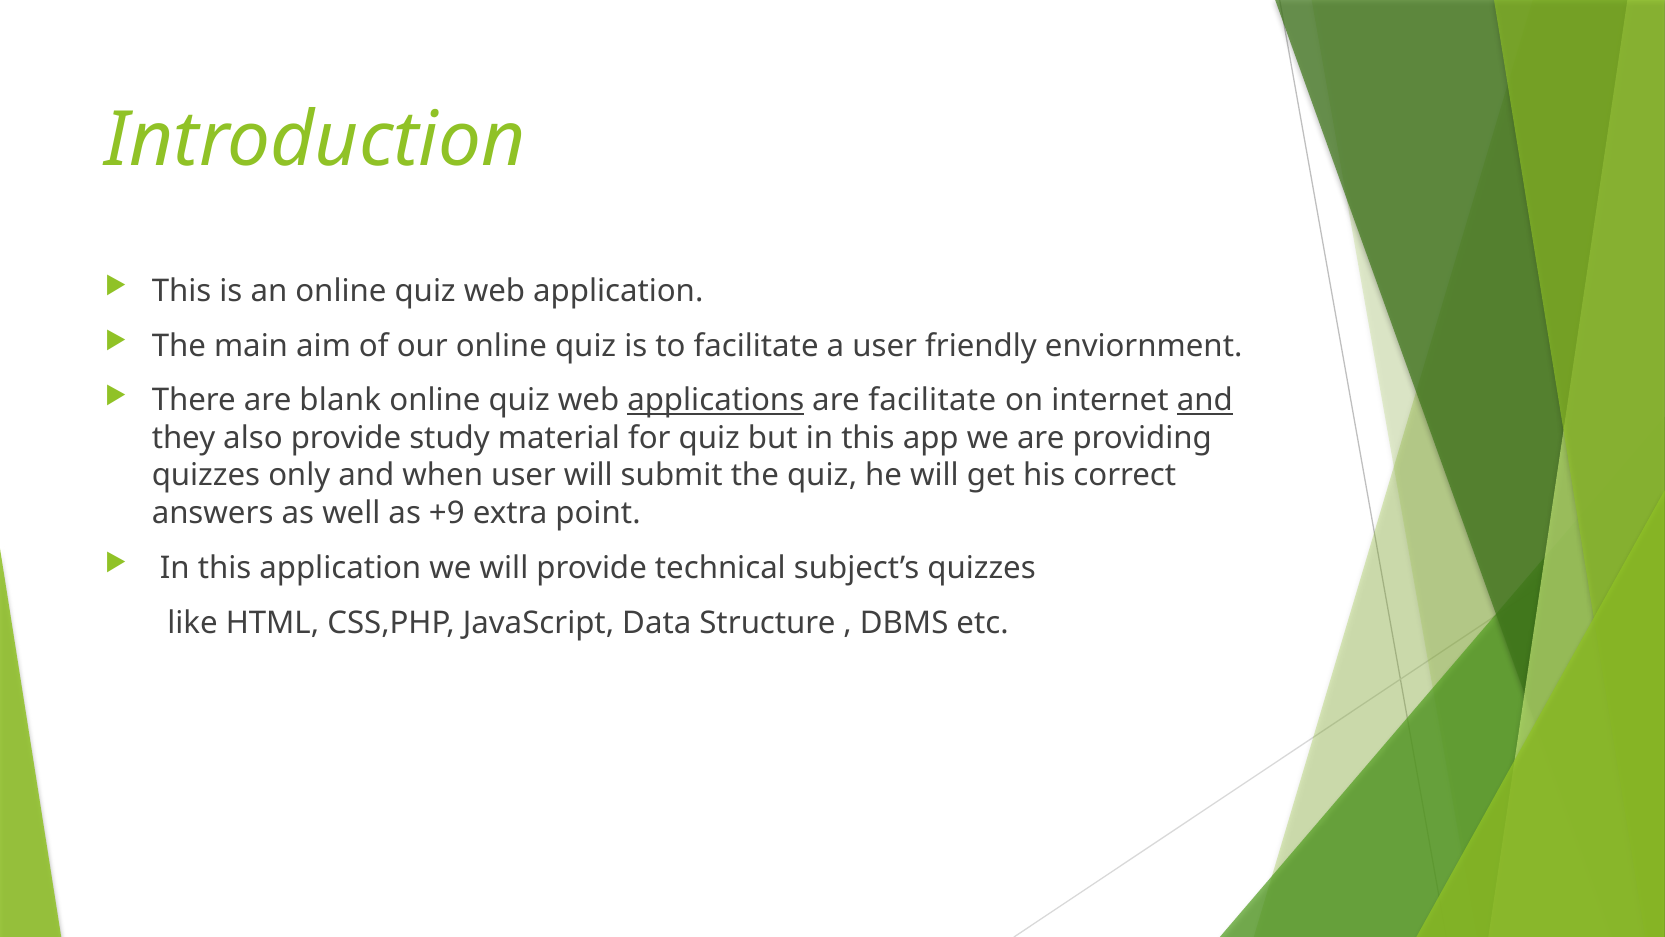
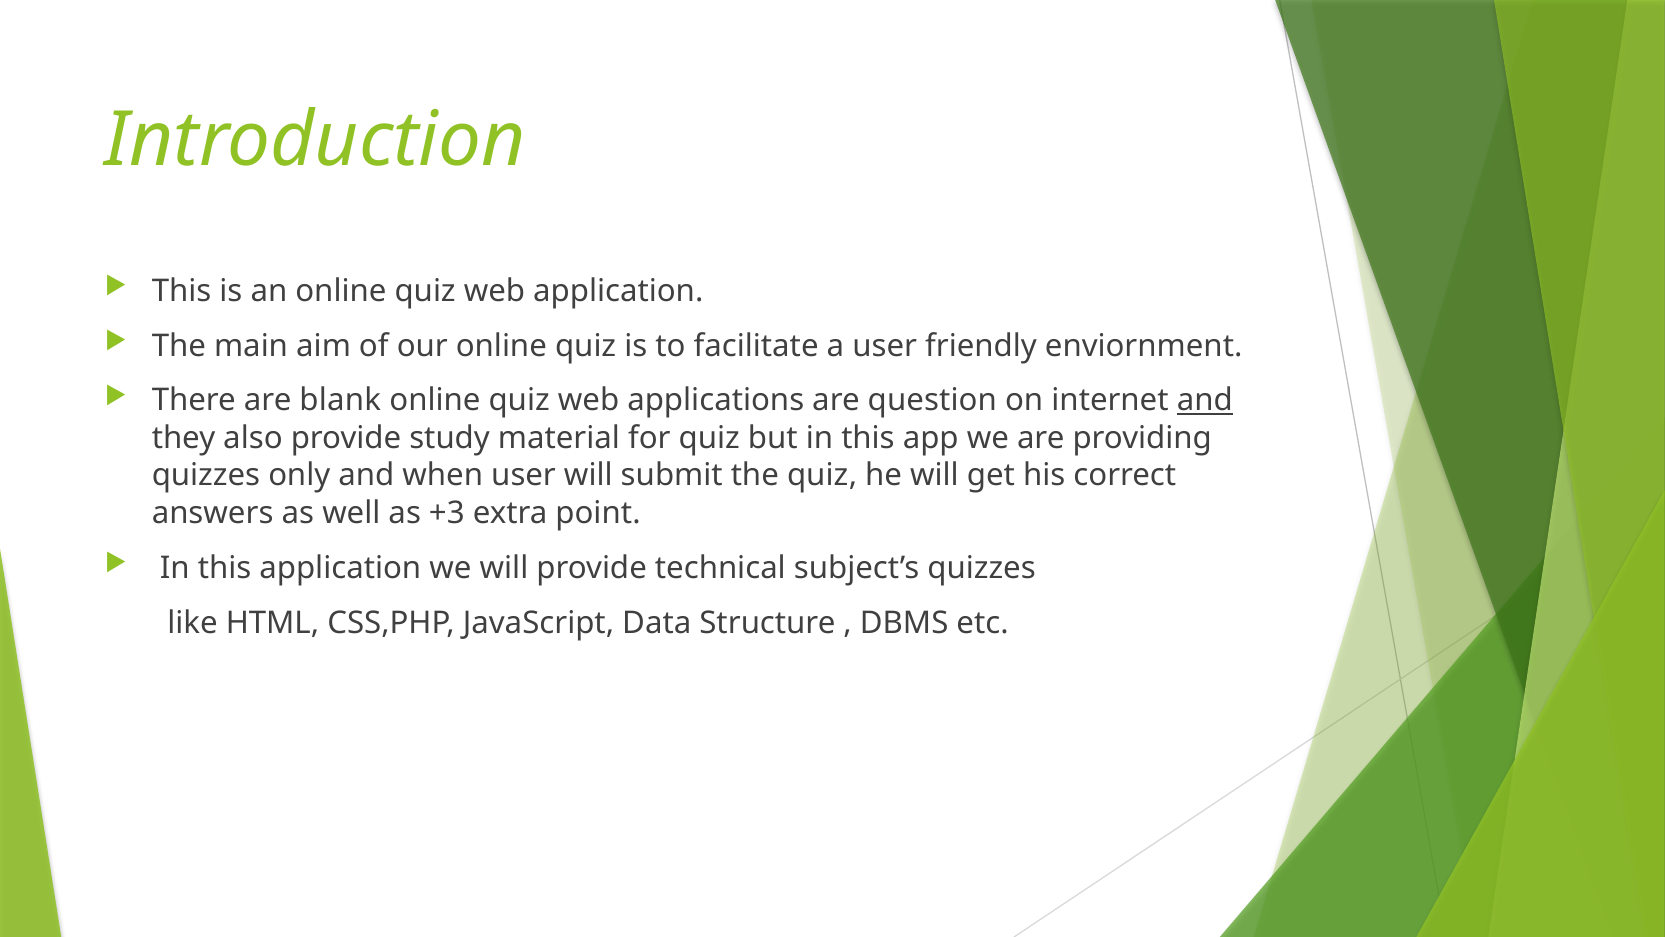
applications underline: present -> none
are facilitate: facilitate -> question
+9: +9 -> +3
